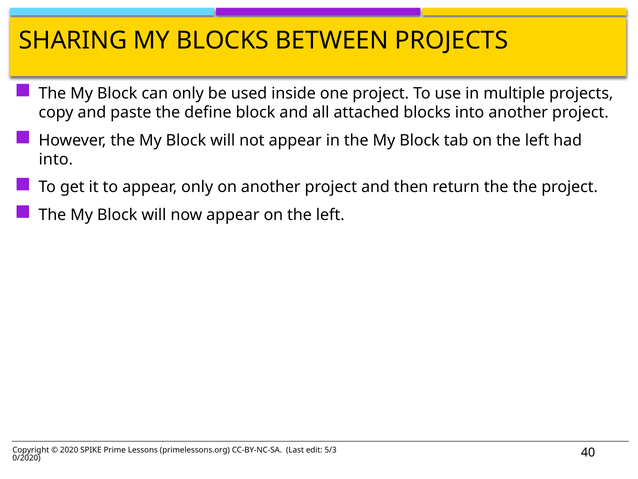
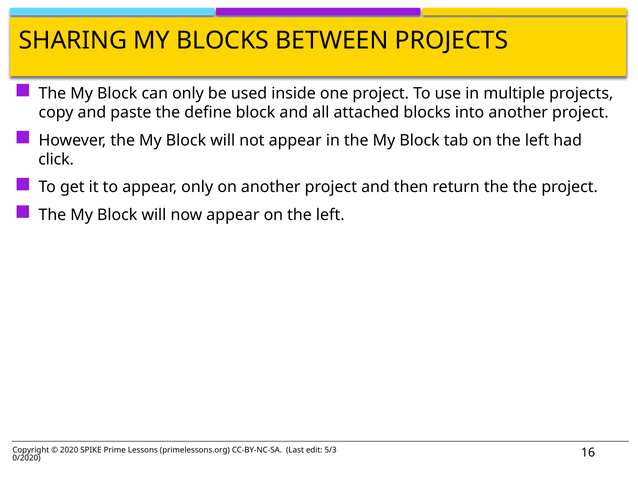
into at (56, 159): into -> click
40: 40 -> 16
